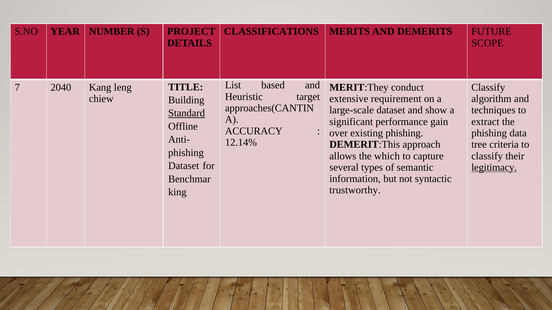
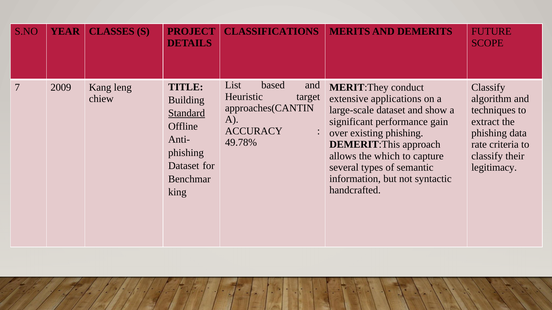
NUMBER: NUMBER -> CLASSES
2040: 2040 -> 2009
requirement: requirement -> applications
12.14%: 12.14% -> 49.78%
tree: tree -> rate
legitimacy underline: present -> none
trustworthy: trustworthy -> handcrafted
